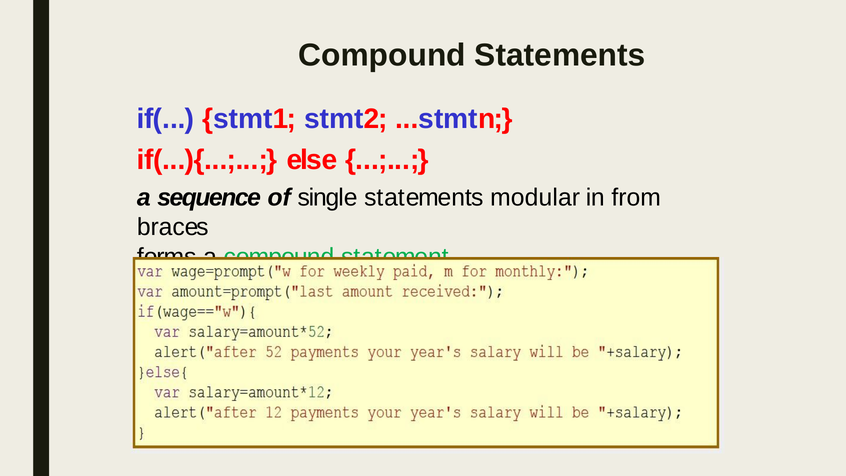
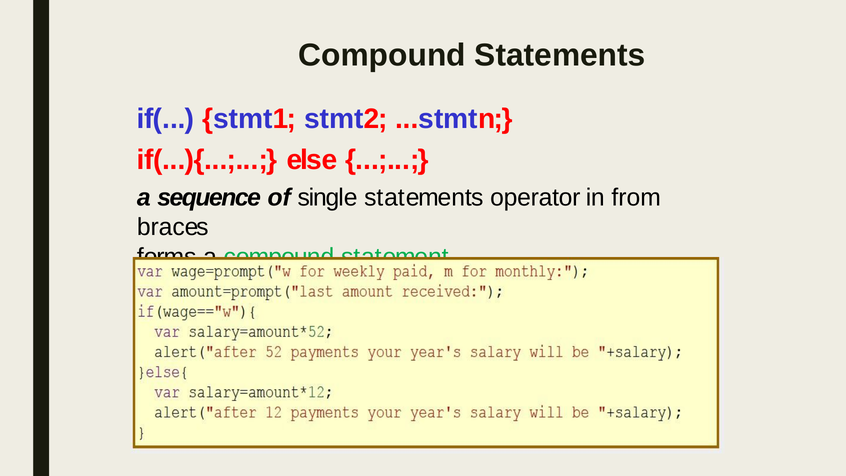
modular: modular -> operator
